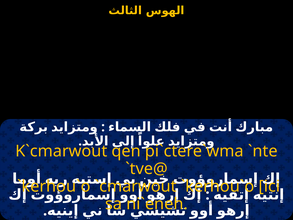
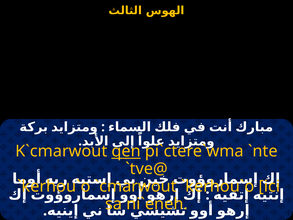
qen underline: none -> present
